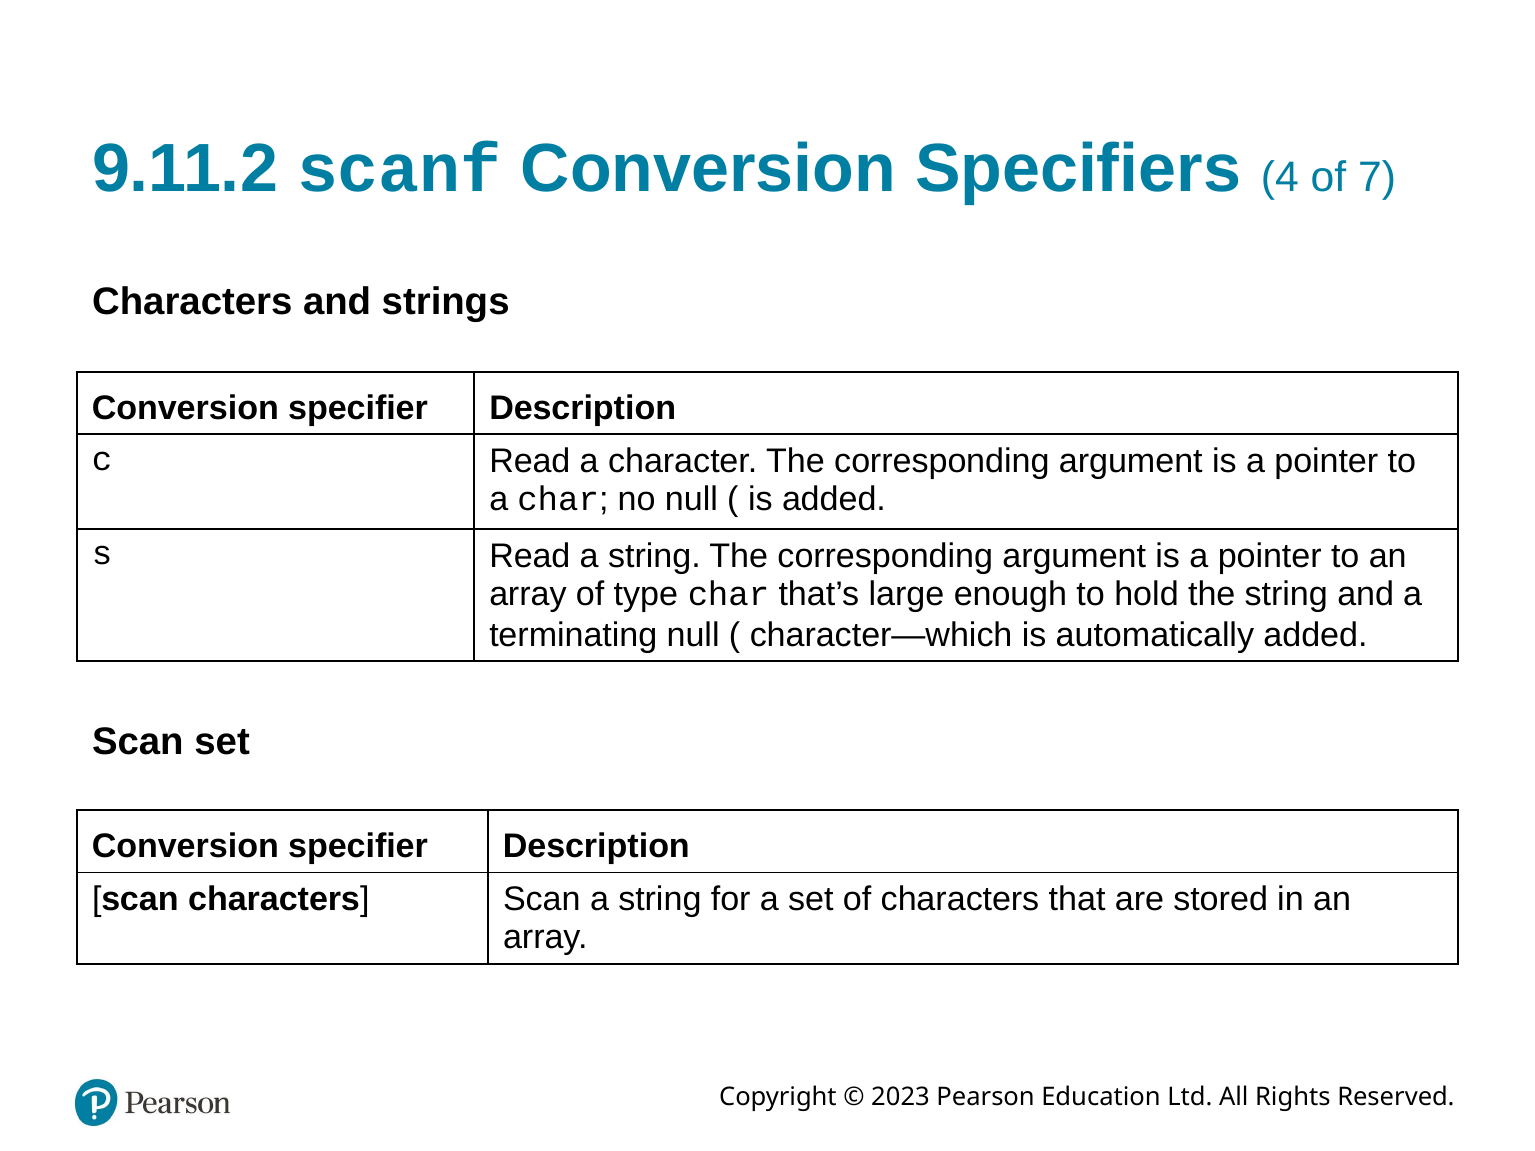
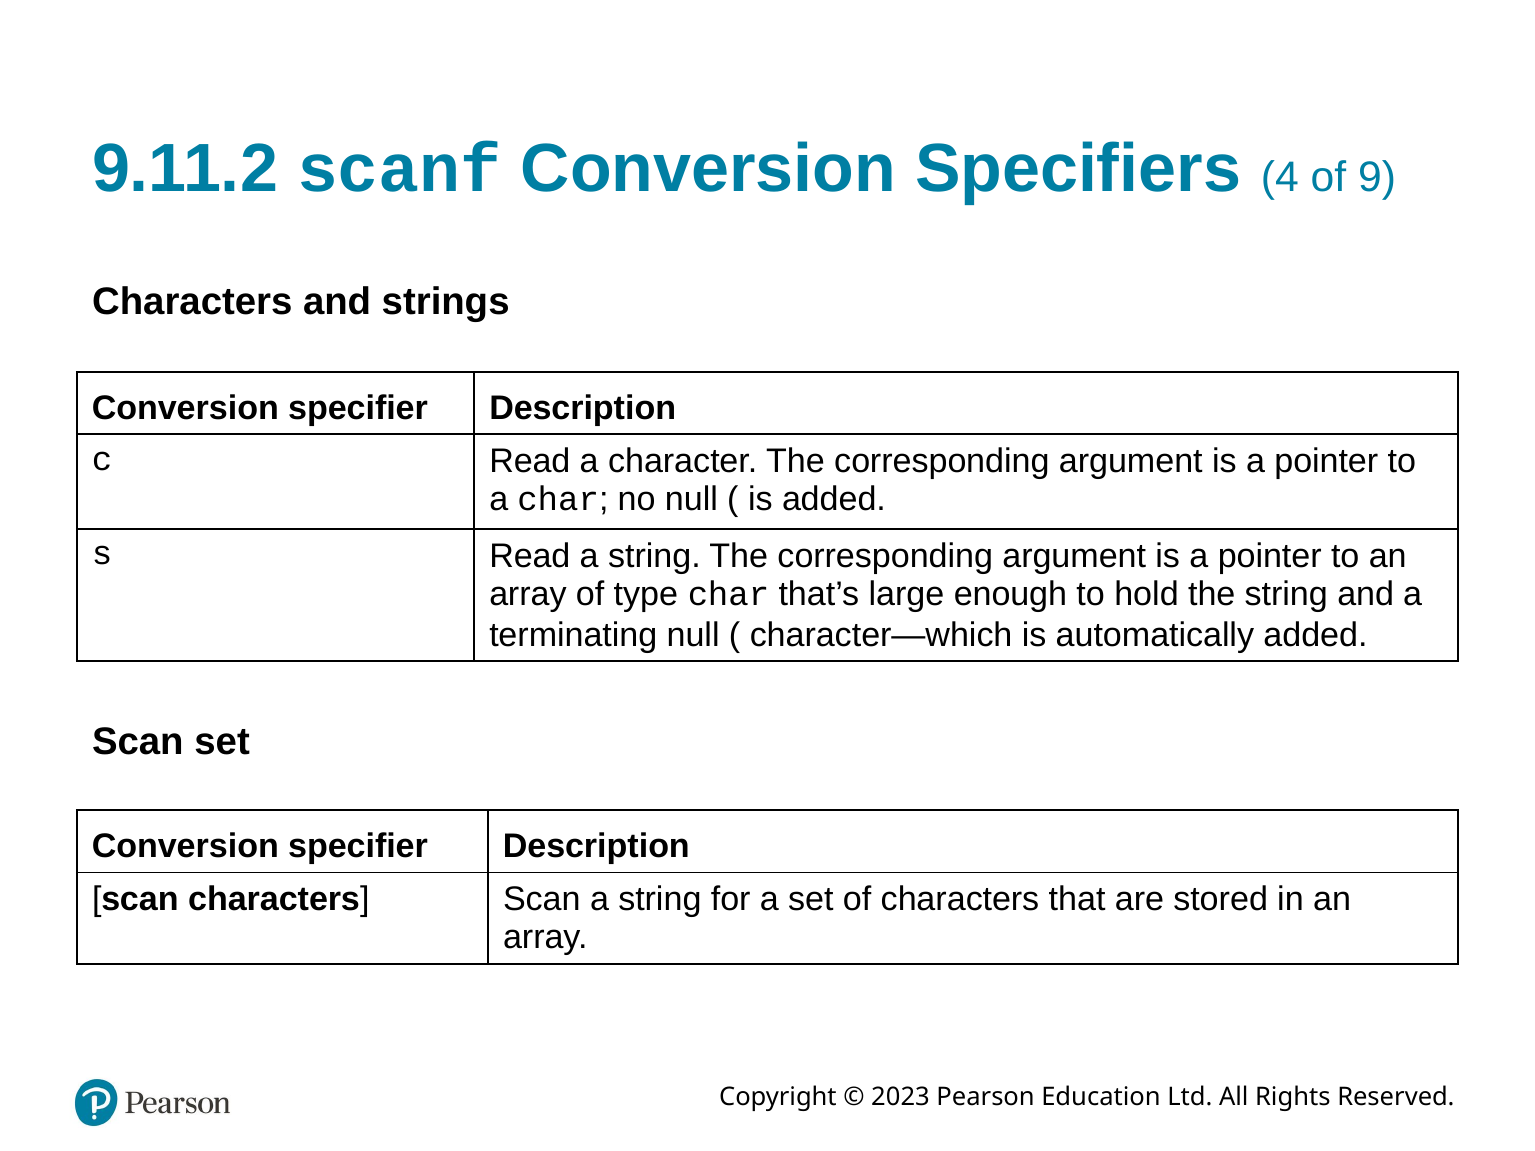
7: 7 -> 9
